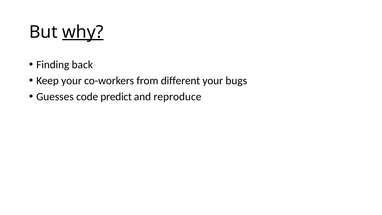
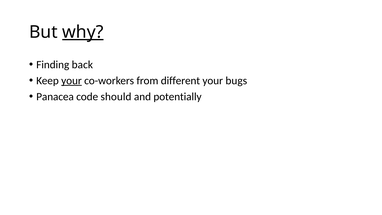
your at (72, 81) underline: none -> present
Guesses: Guesses -> Panacea
predict: predict -> should
reproduce: reproduce -> potentially
